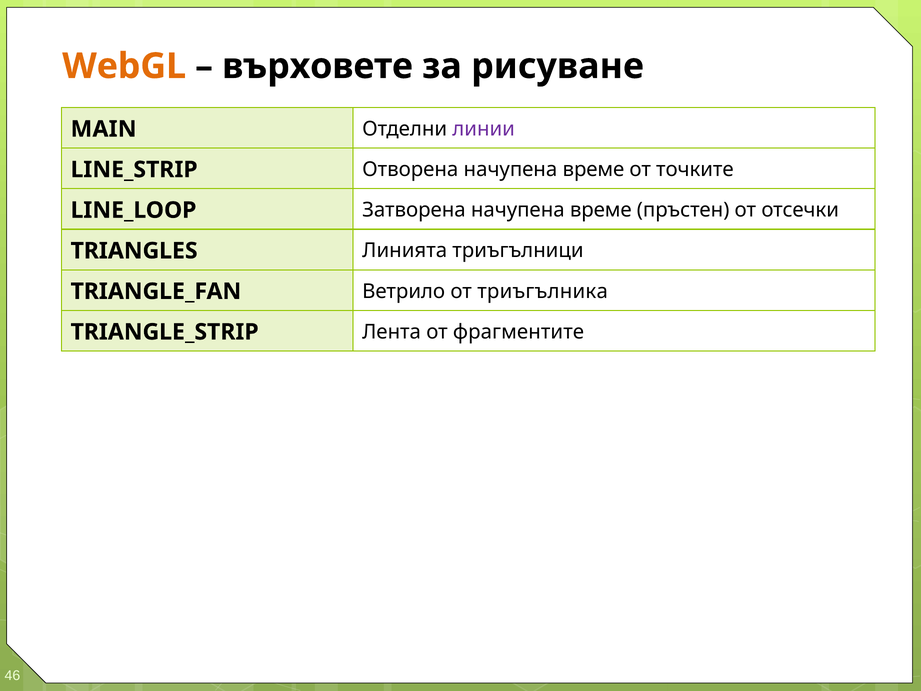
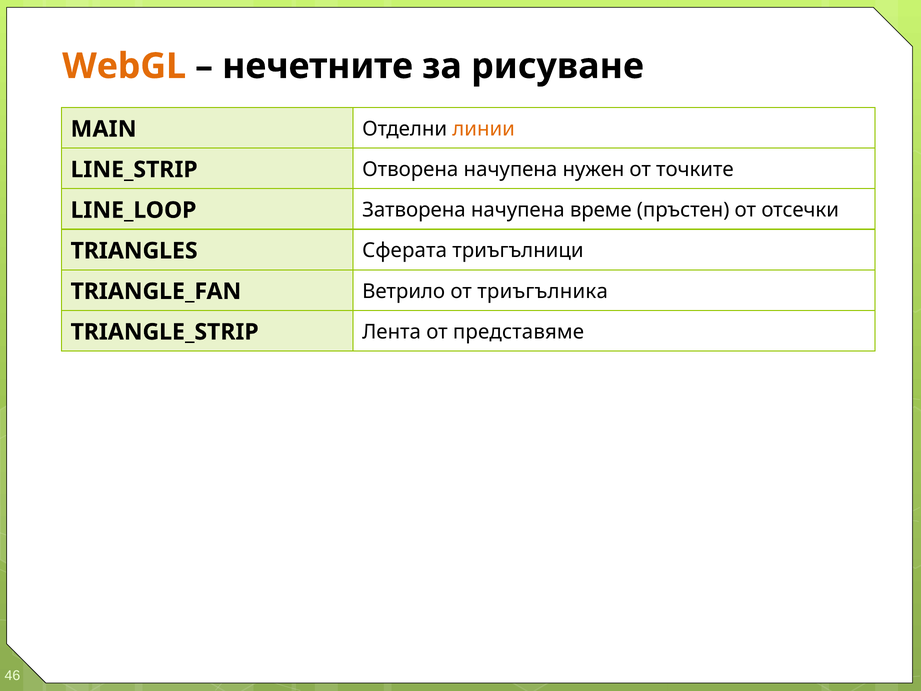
върховете: върховете -> нечетните
линии colour: purple -> orange
Отворена начупена време: време -> нужен
Линията: Линията -> Сферата
фрагментите: фрагментите -> представяме
